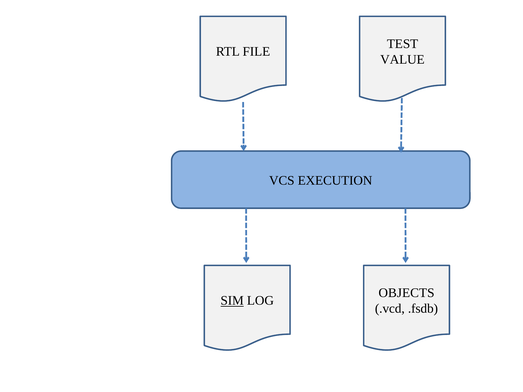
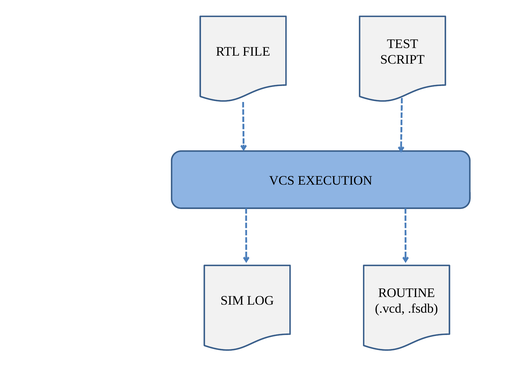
VALUE: VALUE -> SCRIPT
OBJECTS: OBJECTS -> ROUTINE
SIM underline: present -> none
